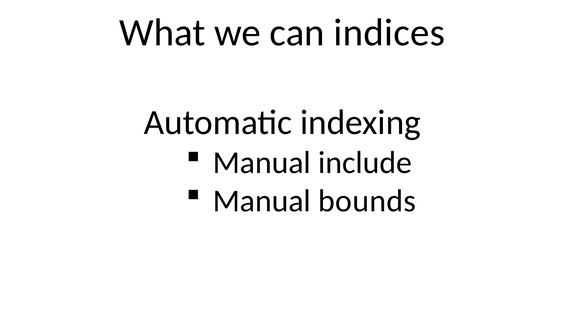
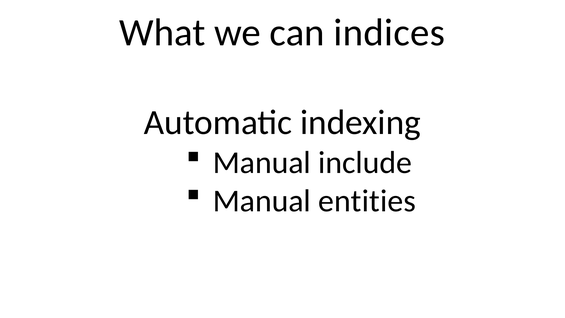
bounds: bounds -> entities
